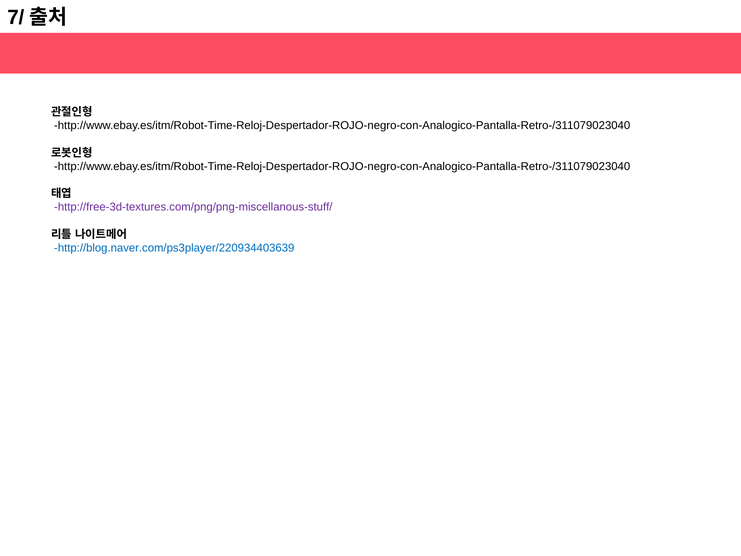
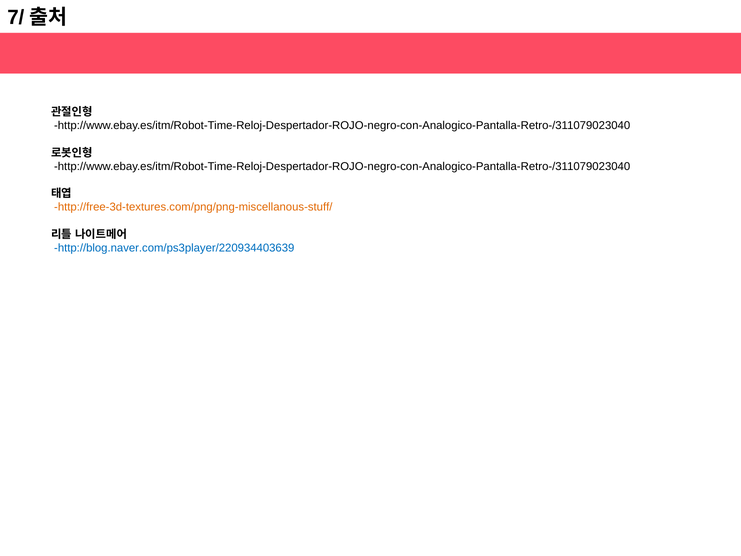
http://free-3d-textures.com/png/png-miscellanous-stuff/ colour: purple -> orange
